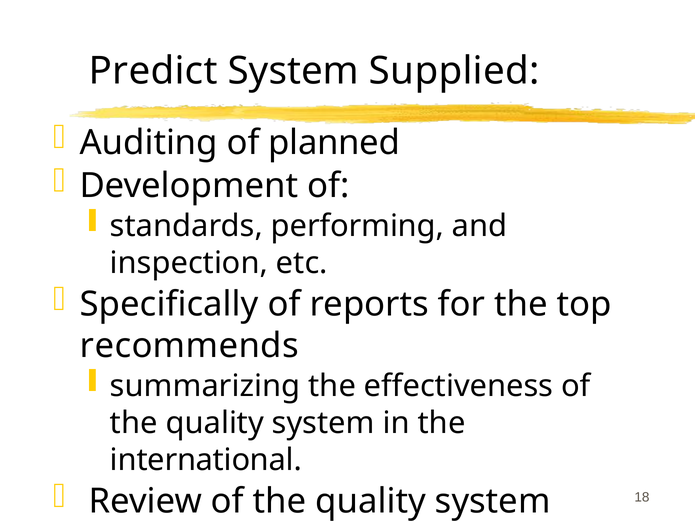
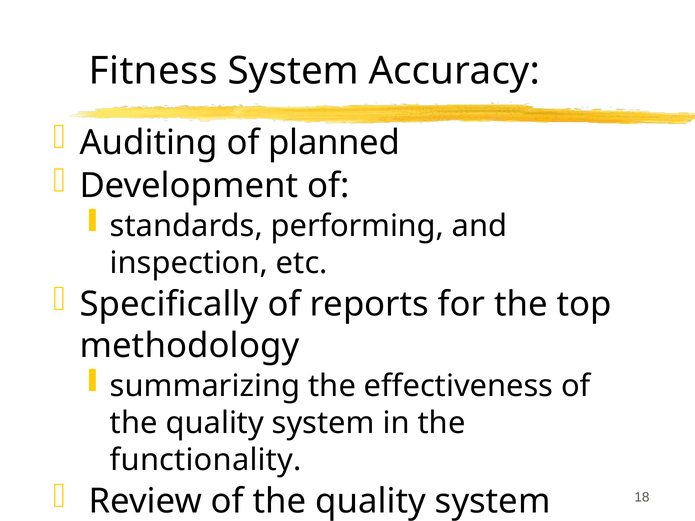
Predict: Predict -> Fitness
Supplied: Supplied -> Accuracy
recommends: recommends -> methodology
international: international -> functionality
